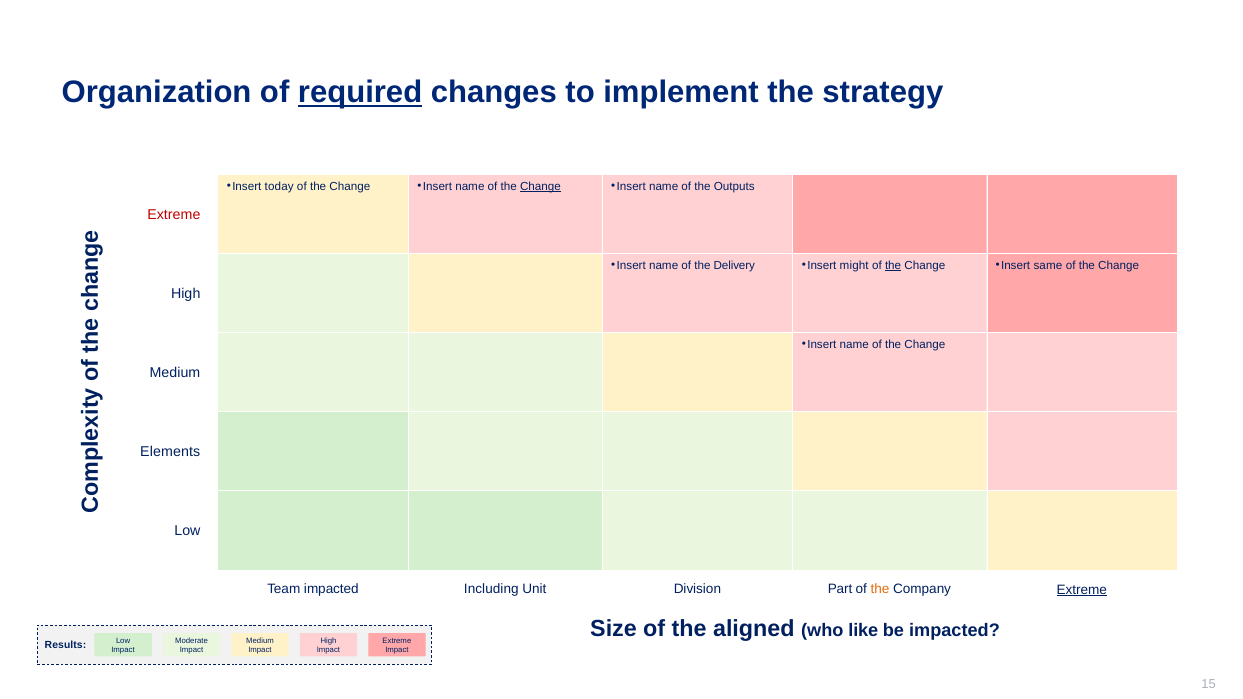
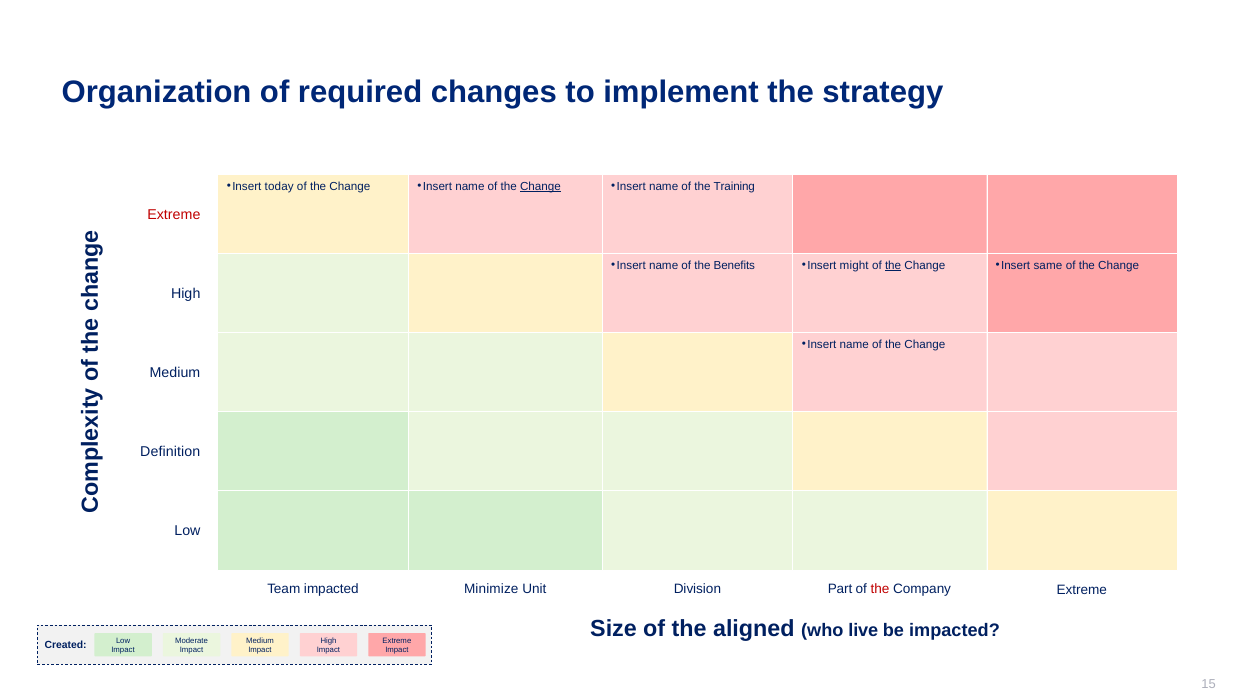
required underline: present -> none
Outputs: Outputs -> Training
Delivery: Delivery -> Benefits
Elements: Elements -> Definition
the at (880, 589) colour: orange -> red
Including: Including -> Minimize
Extreme at (1082, 590) underline: present -> none
like: like -> live
Results: Results -> Created
